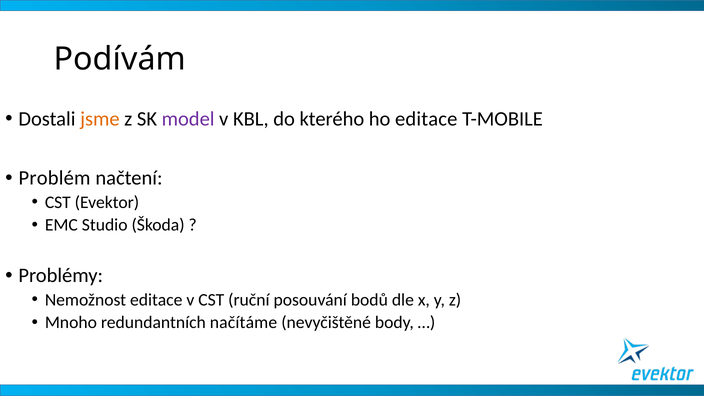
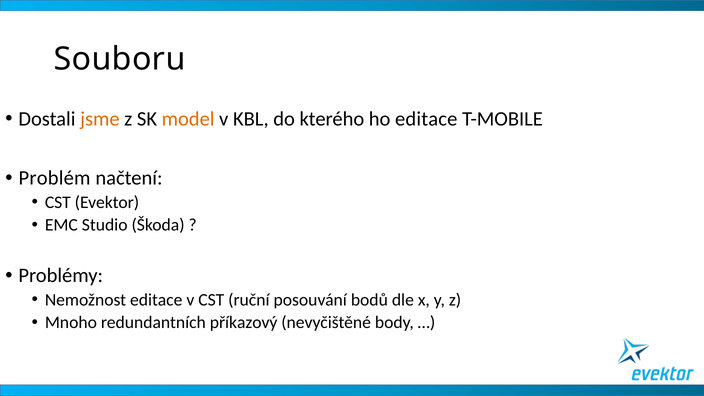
Podívám: Podívám -> Souboru
model colour: purple -> orange
načítáme: načítáme -> příkazový
